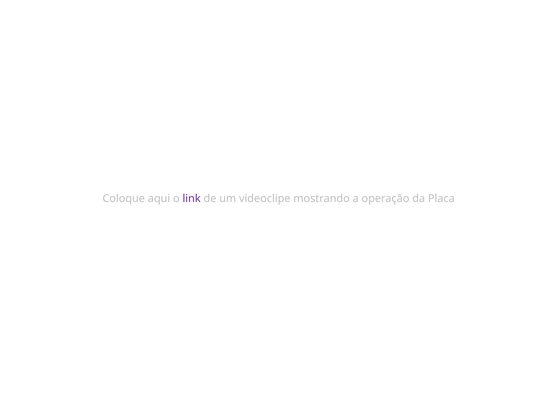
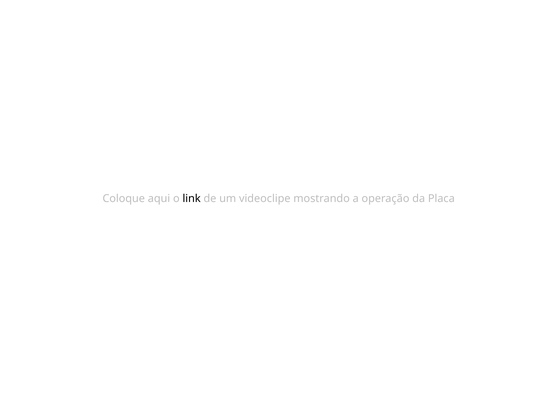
link colour: purple -> black
